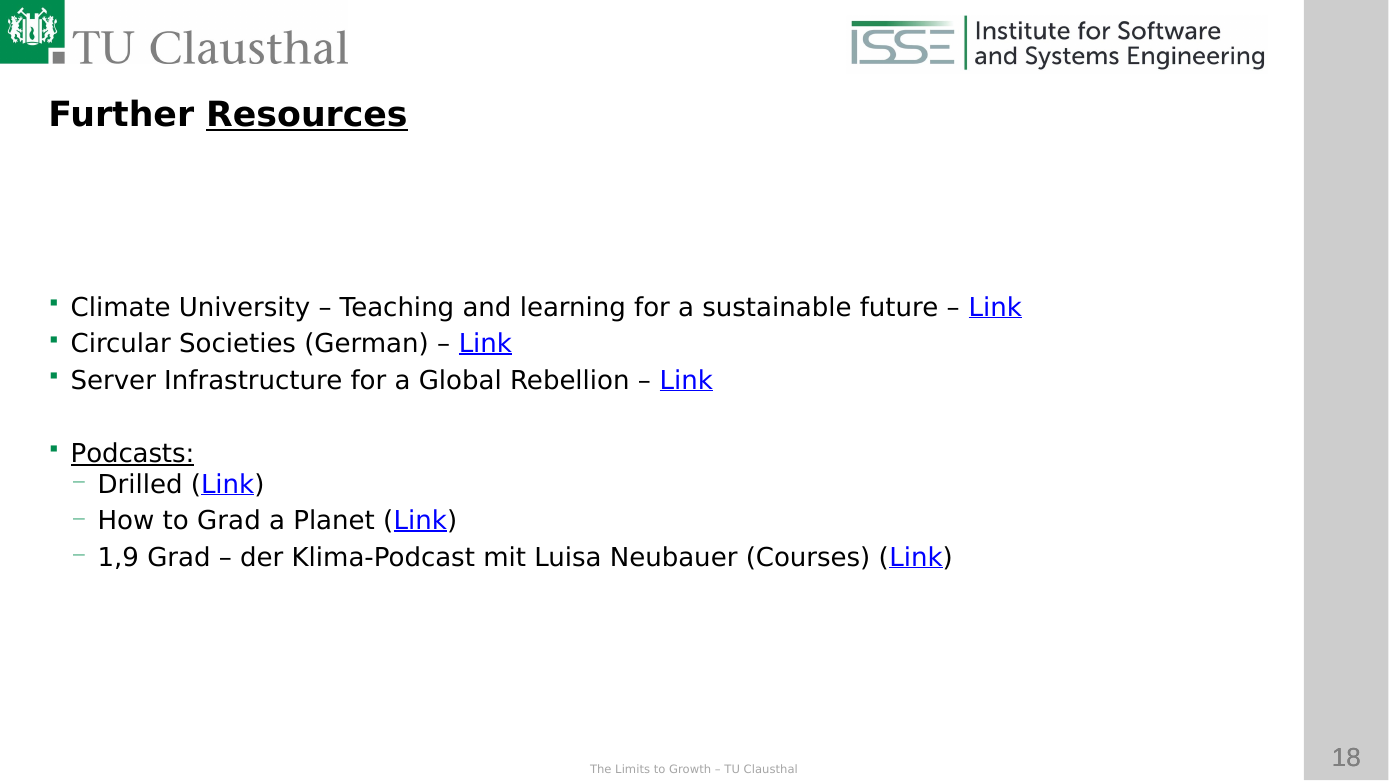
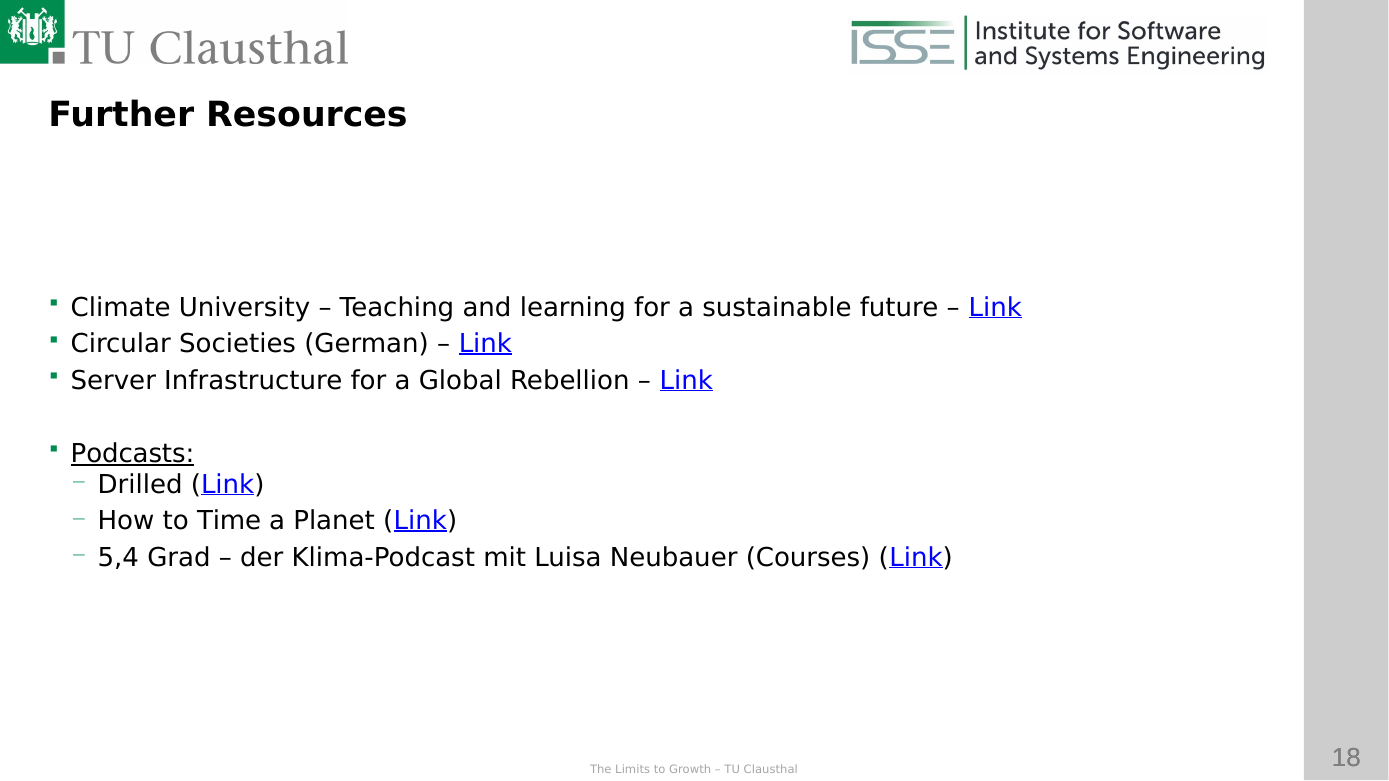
Resources underline: present -> none
to Grad: Grad -> Time
1,9: 1,9 -> 5,4
